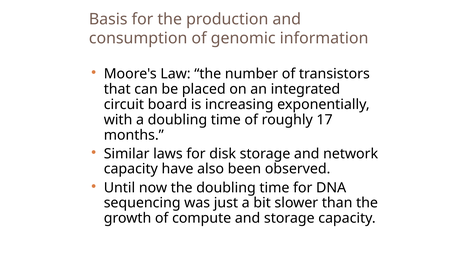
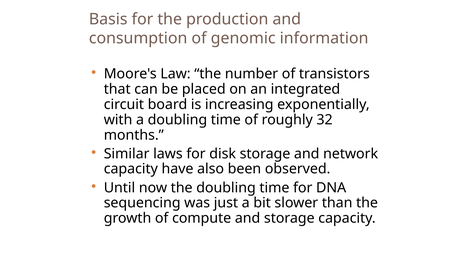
17: 17 -> 32
